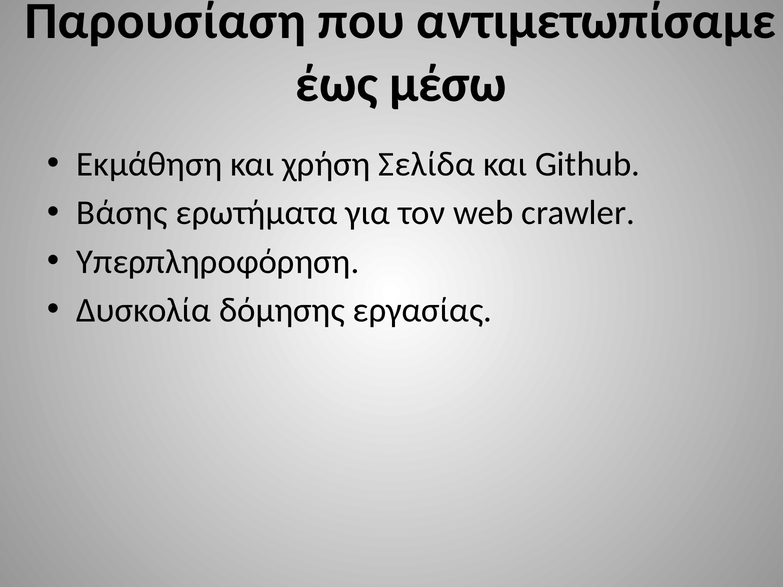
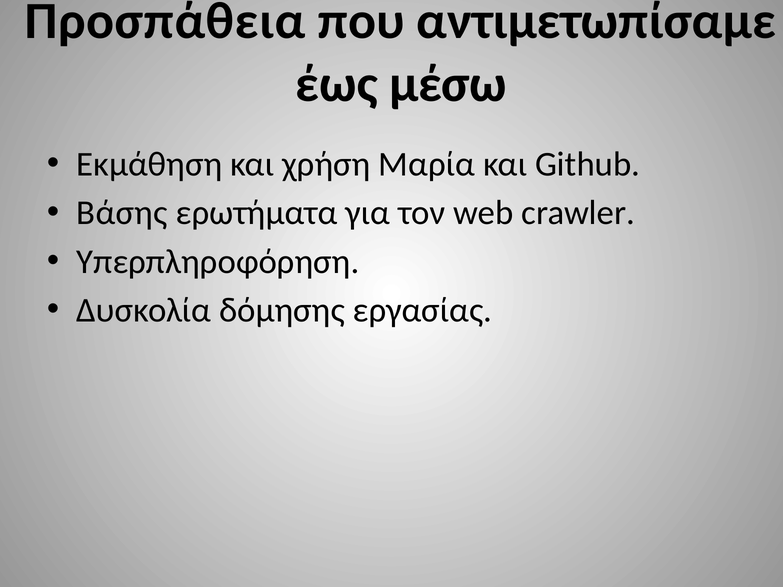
Παρουσίαση: Παρουσίαση -> Προσπάθεια
Σελίδα: Σελίδα -> Μαρία
